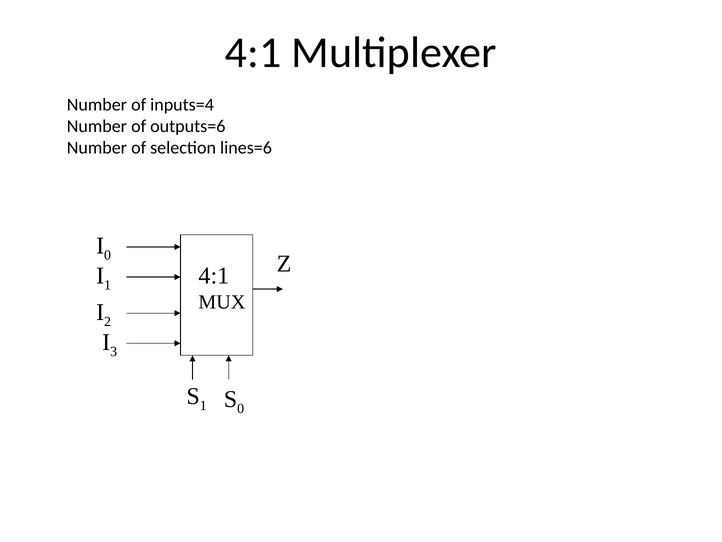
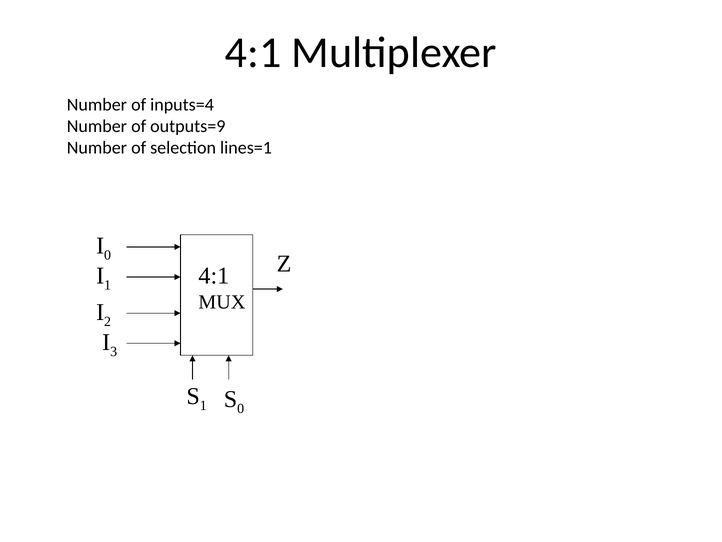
outputs=6: outputs=6 -> outputs=9
lines=6: lines=6 -> lines=1
